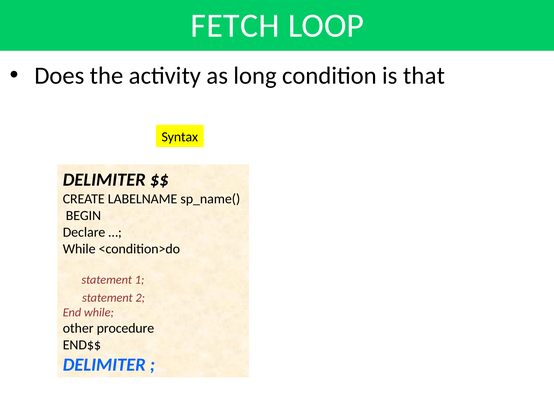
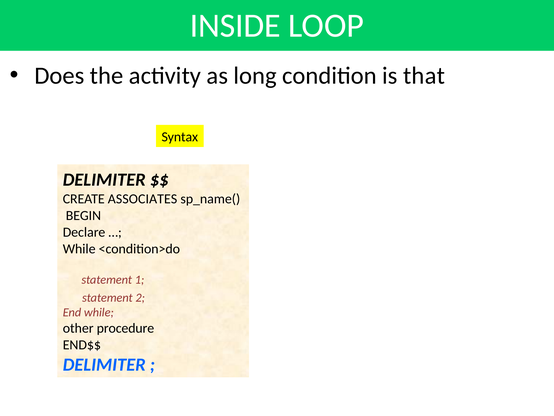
FETCH: FETCH -> INSIDE
LABELNAME: LABELNAME -> ASSOCIATES
